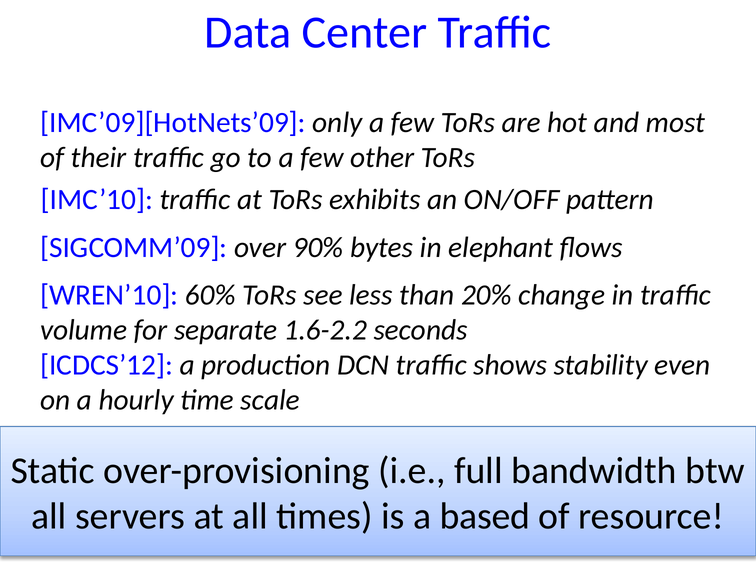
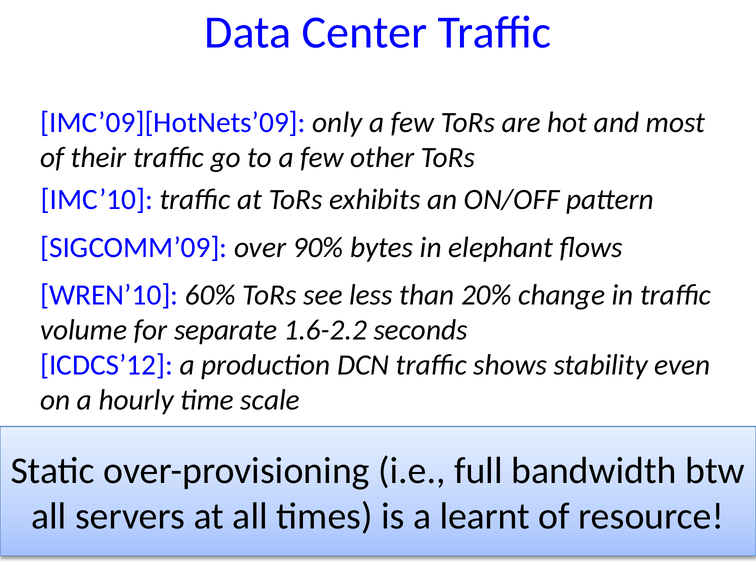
based: based -> learnt
